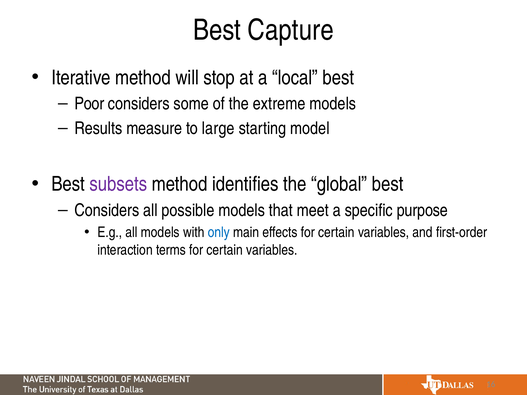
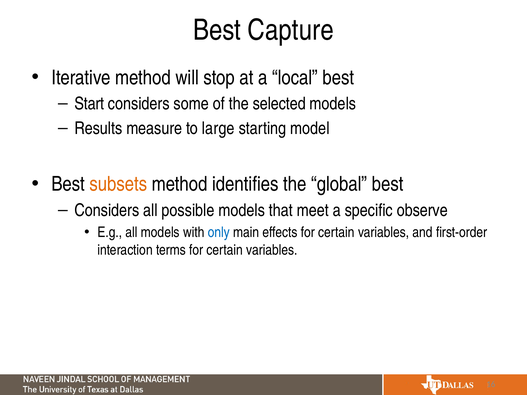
Poor: Poor -> Start
extreme: extreme -> selected
subsets colour: purple -> orange
purpose: purpose -> observe
